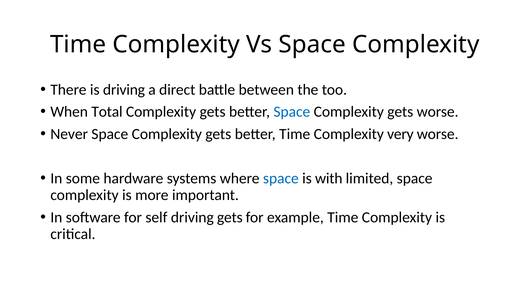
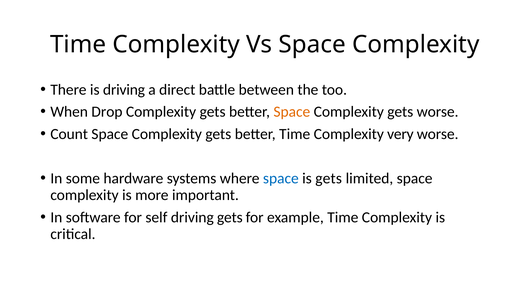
Total: Total -> Drop
Space at (292, 112) colour: blue -> orange
Never: Never -> Count
is with: with -> gets
